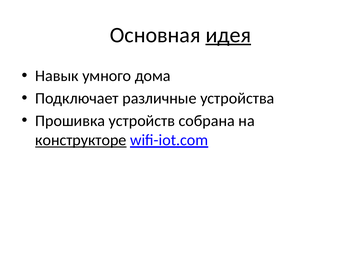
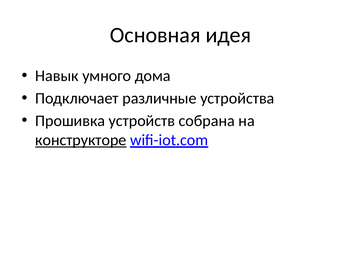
идея underline: present -> none
